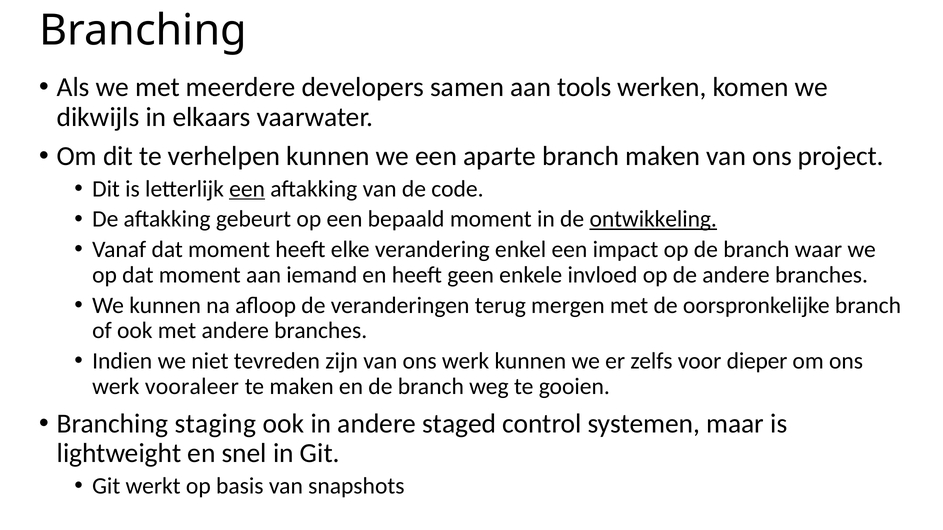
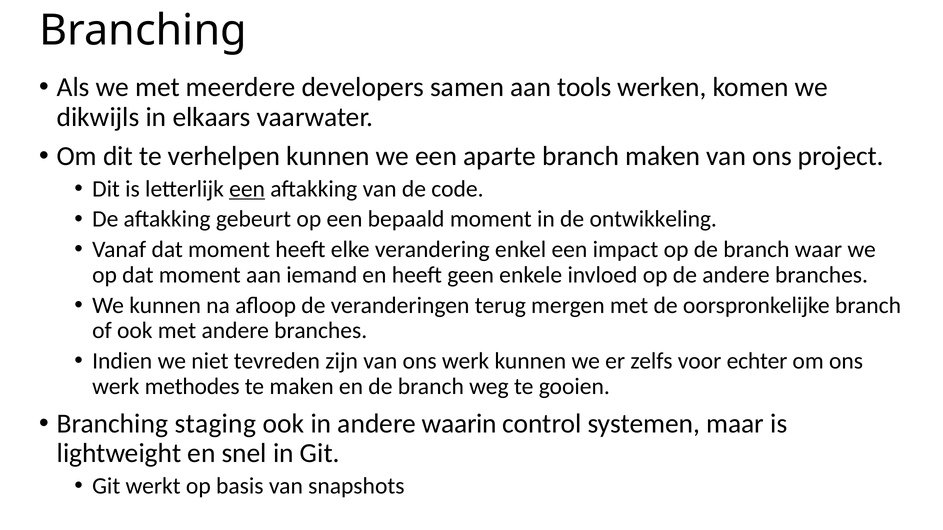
ontwikkeling underline: present -> none
dieper: dieper -> echter
vooraleer: vooraleer -> methodes
staged: staged -> waarin
